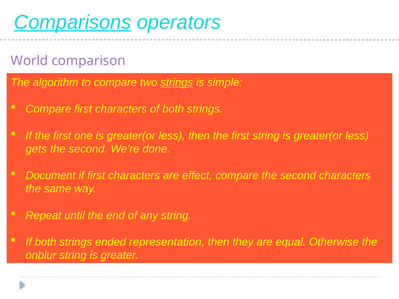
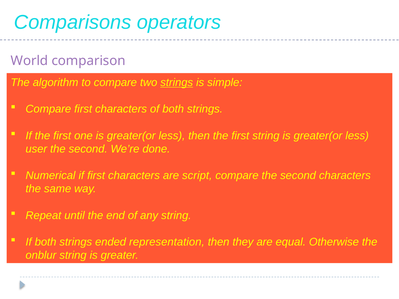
Comparisons underline: present -> none
gets: gets -> user
Document: Document -> Numerical
effect: effect -> script
